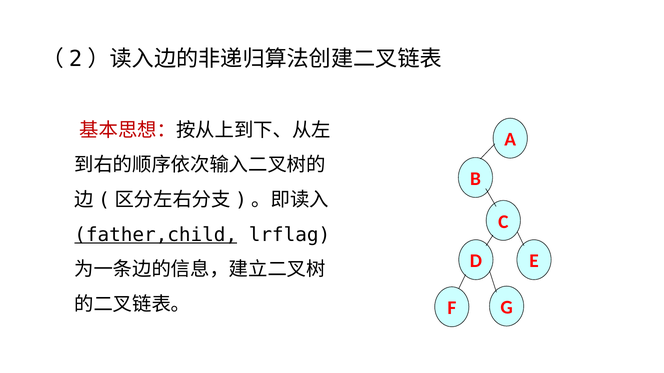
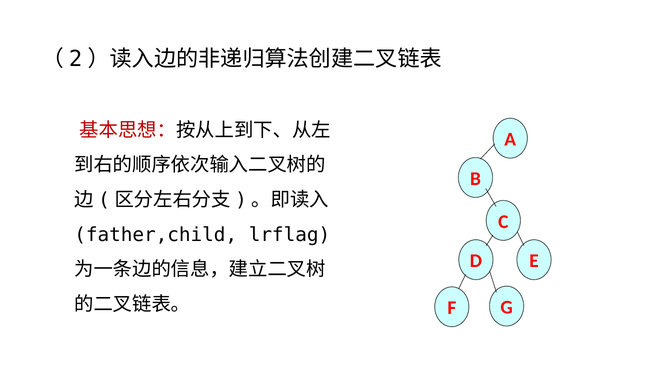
father,child underline: present -> none
